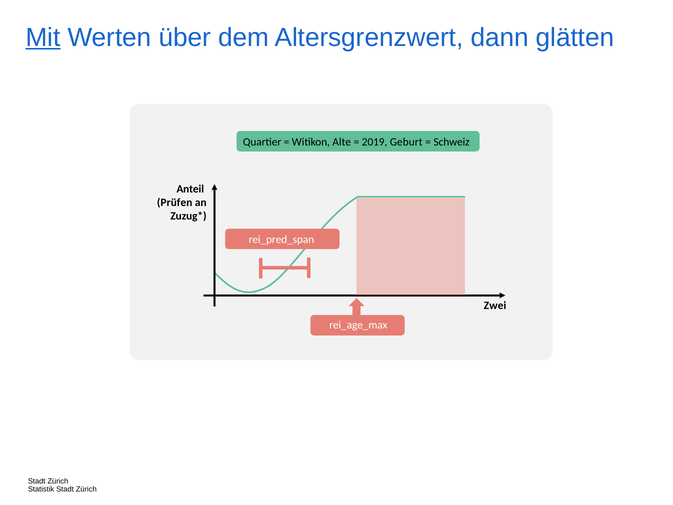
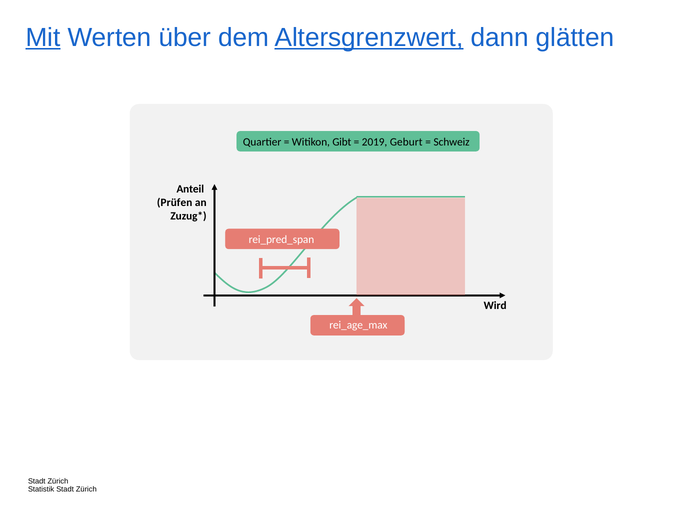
Altersgrenzwert underline: none -> present
Alte: Alte -> Gibt
Zwei: Zwei -> Wird
